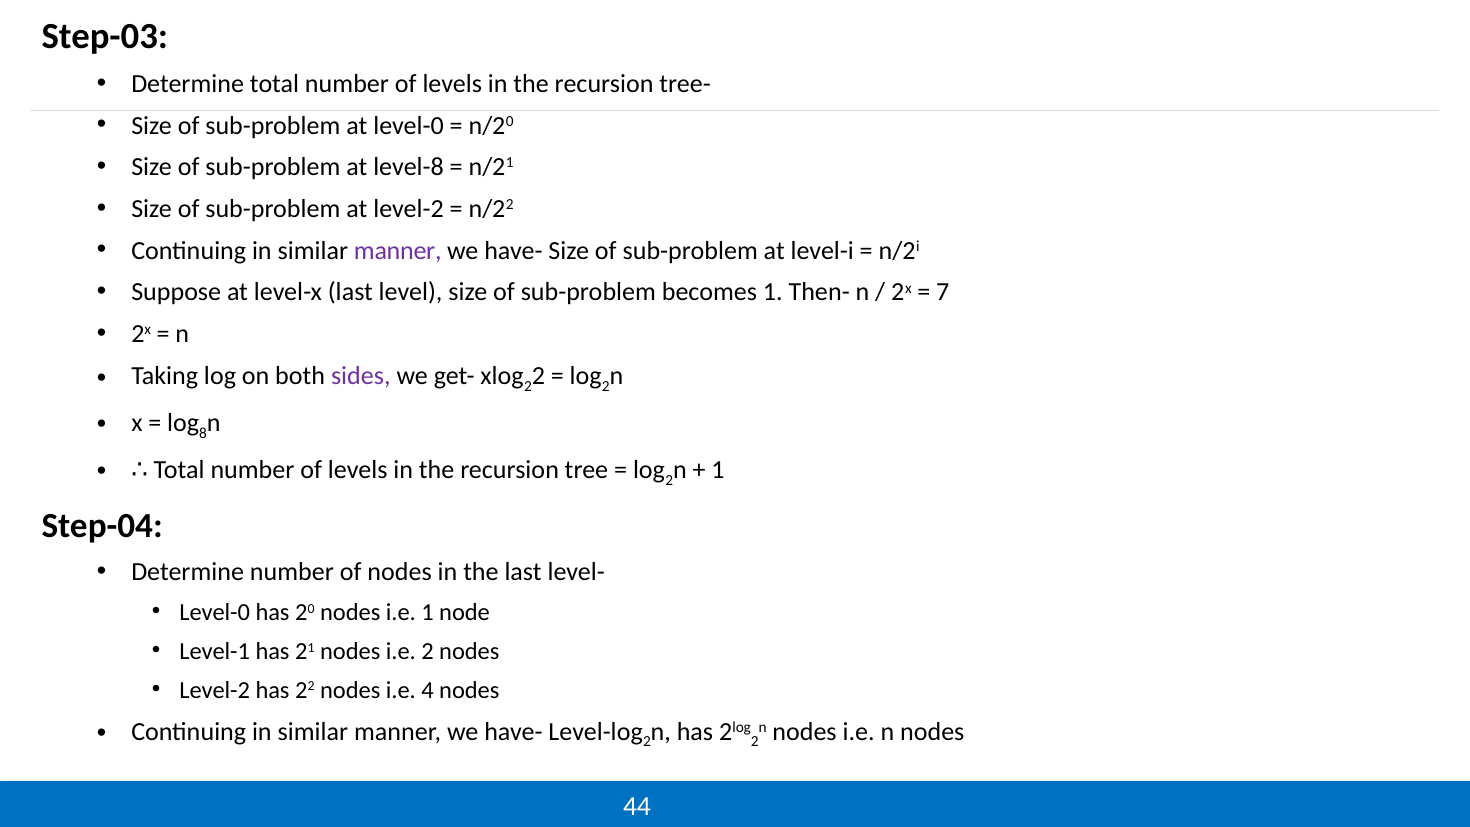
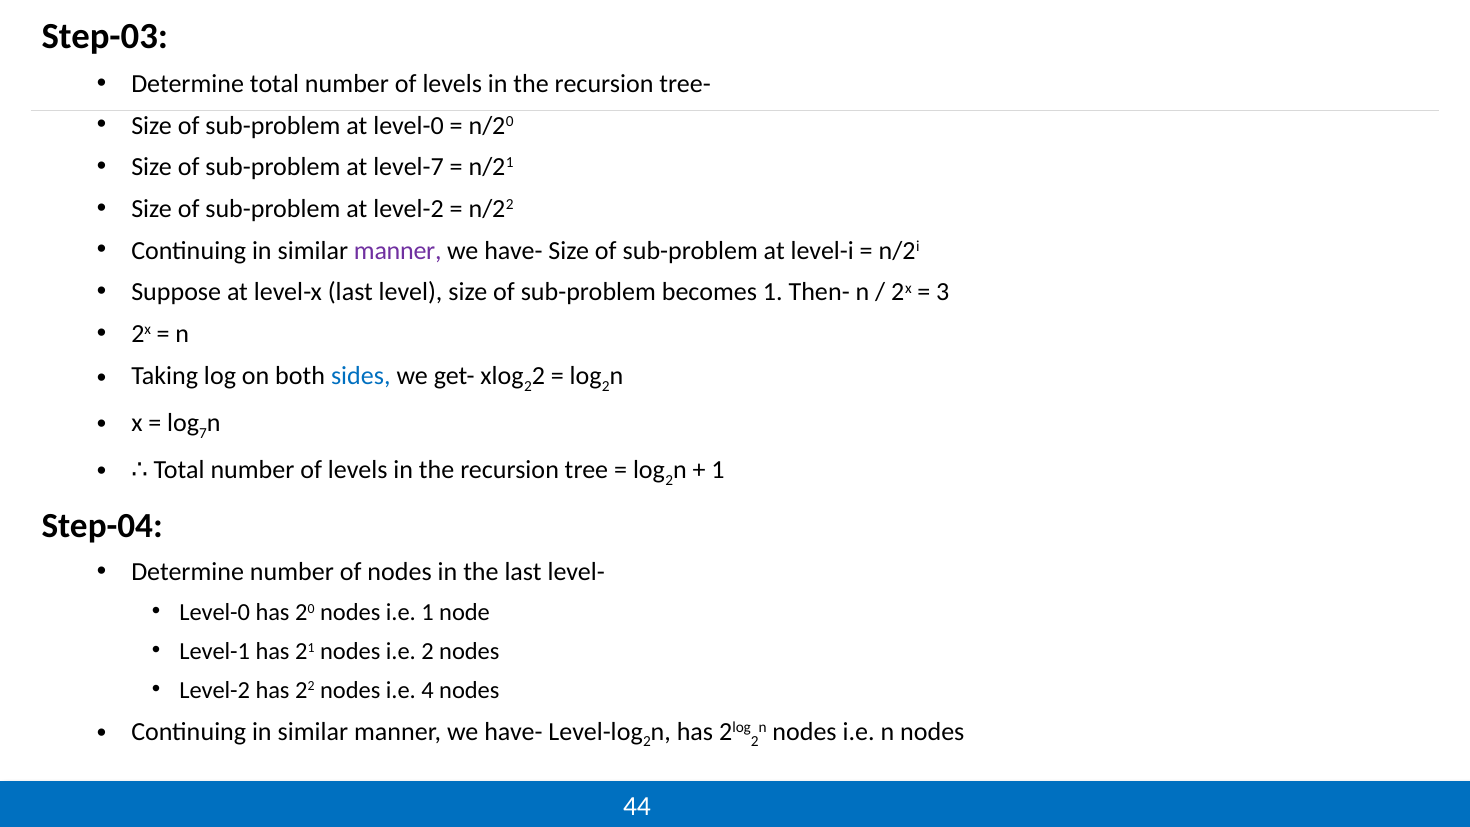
level-8: level-8 -> level-7
7: 7 -> 3
sides colour: purple -> blue
8: 8 -> 7
